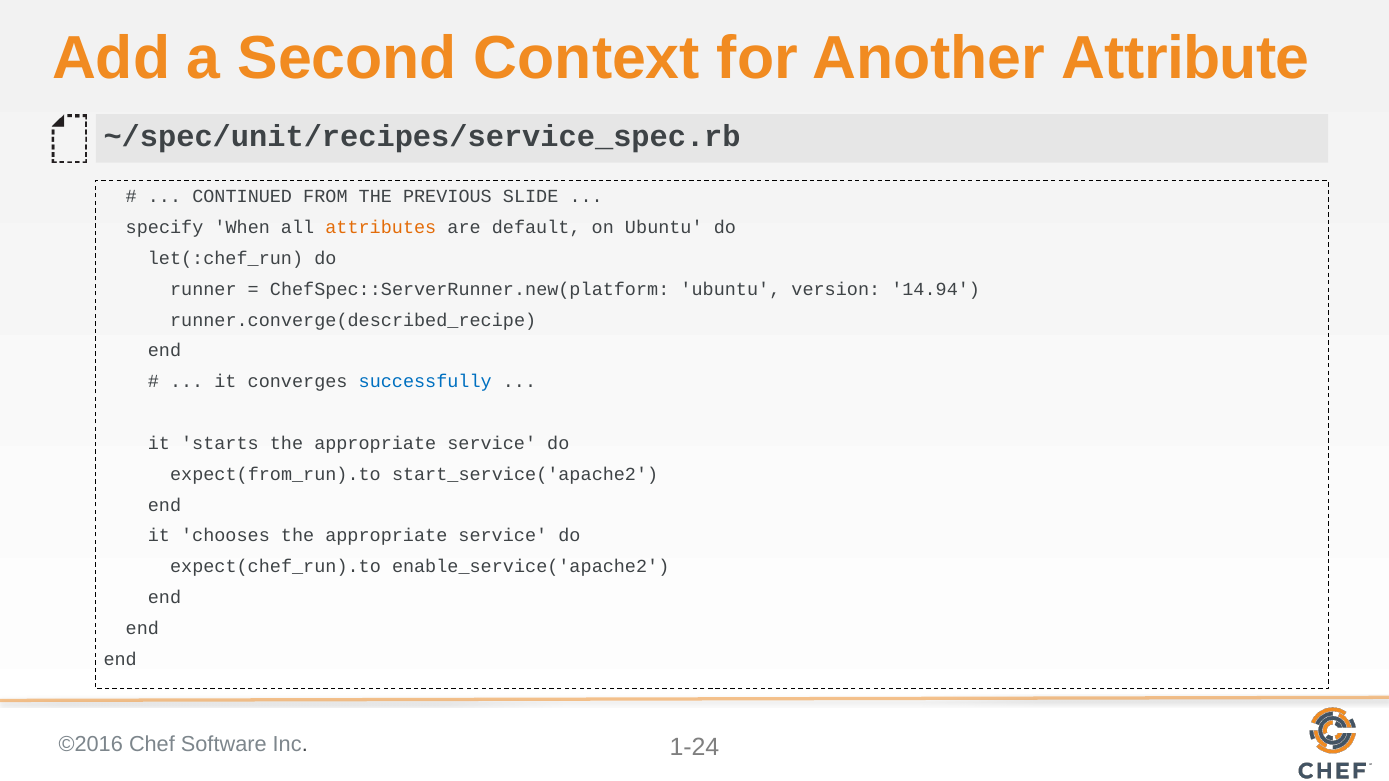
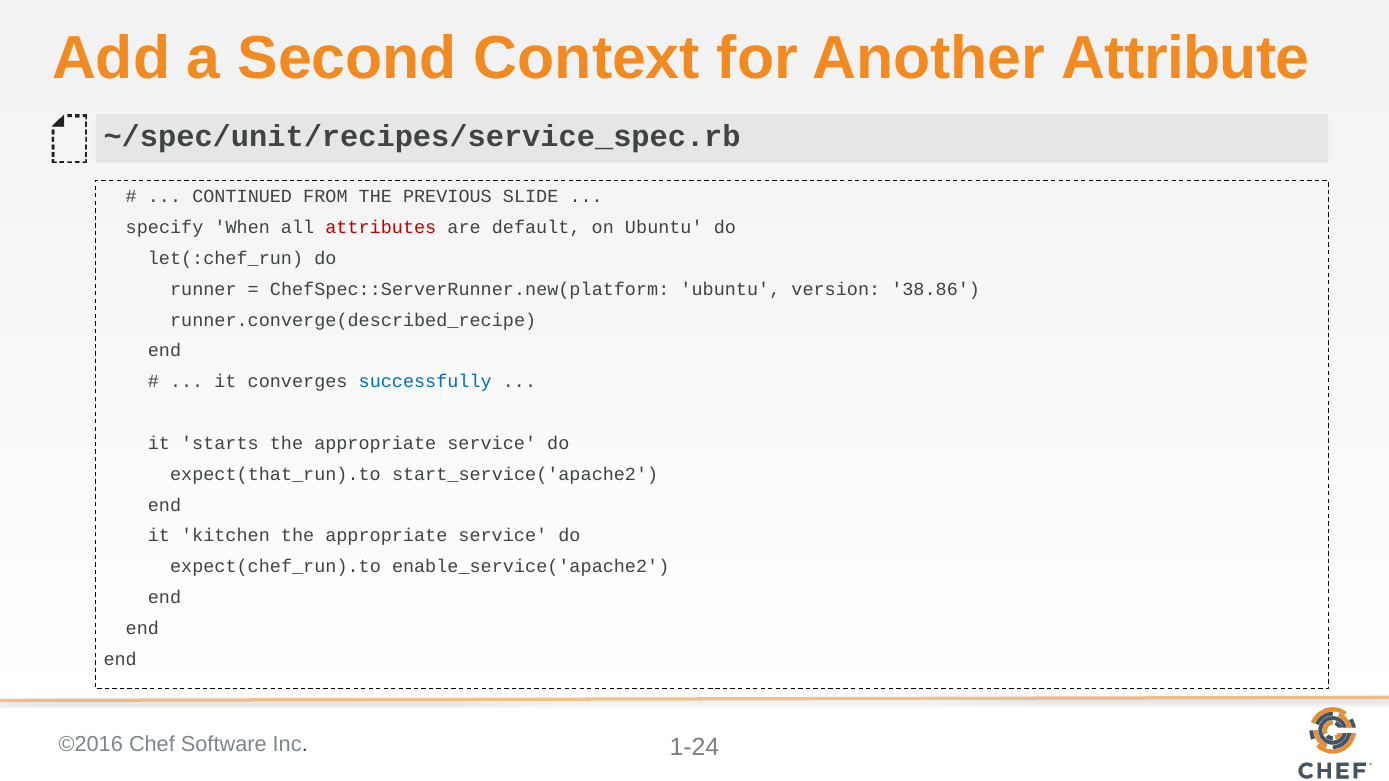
attributes colour: orange -> red
14.94: 14.94 -> 38.86
expect(from_run).to: expect(from_run).to -> expect(that_run).to
chooses: chooses -> kitchen
